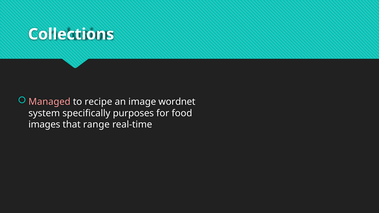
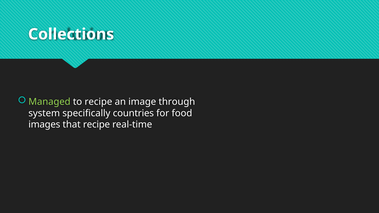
Managed colour: pink -> light green
wordnet: wordnet -> through
purposes: purposes -> countries
that range: range -> recipe
